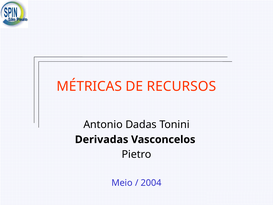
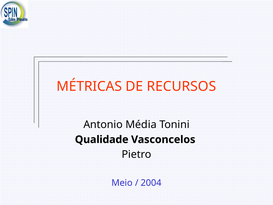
Dadas: Dadas -> Média
Derivadas: Derivadas -> Qualidade
